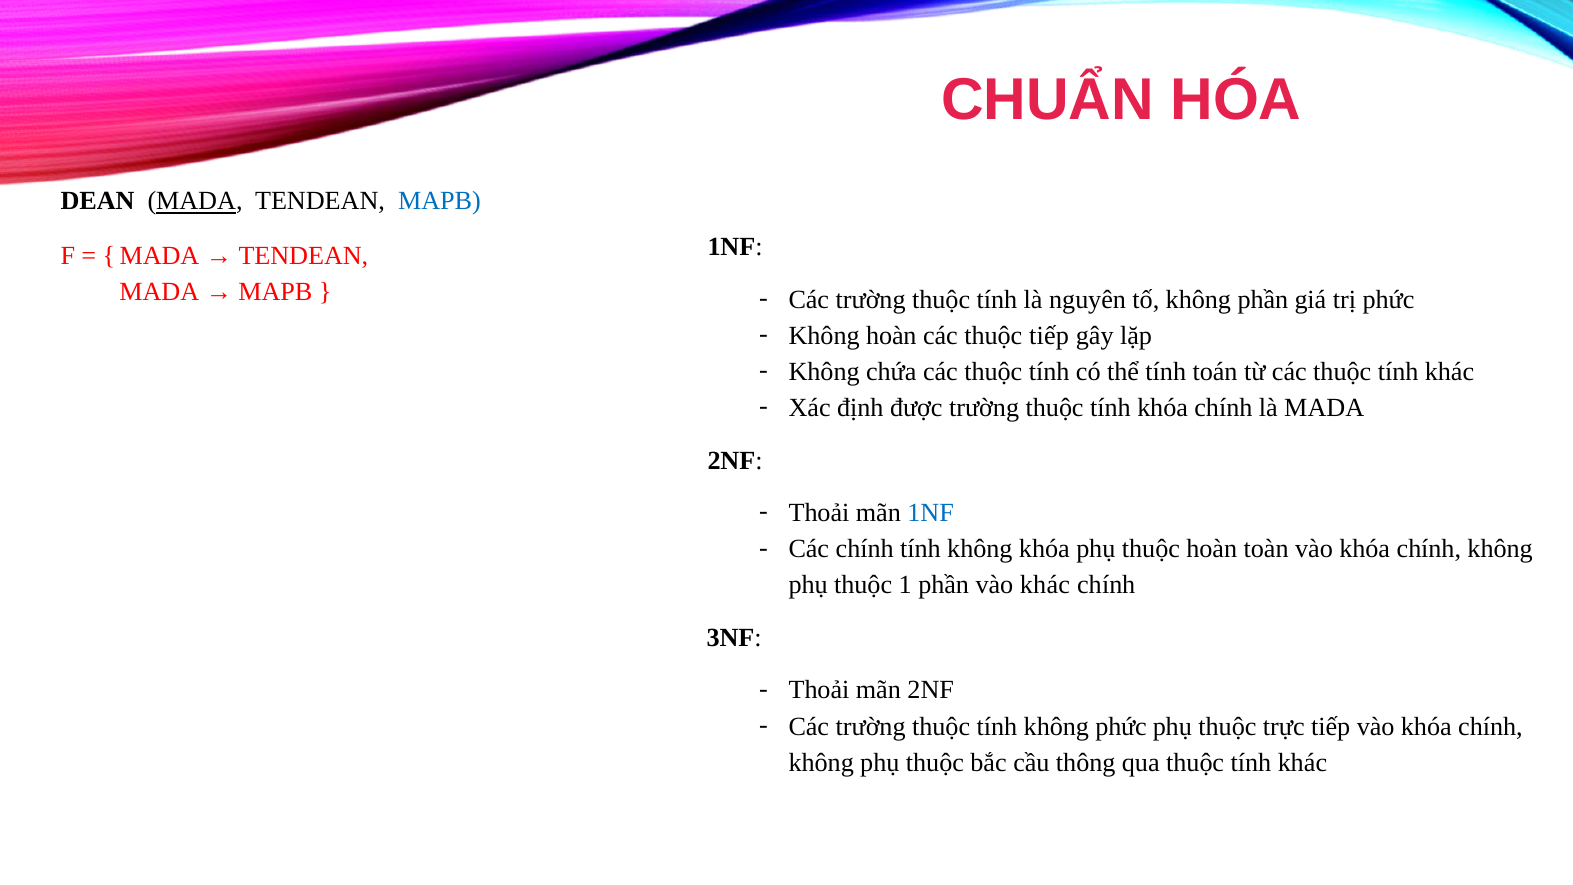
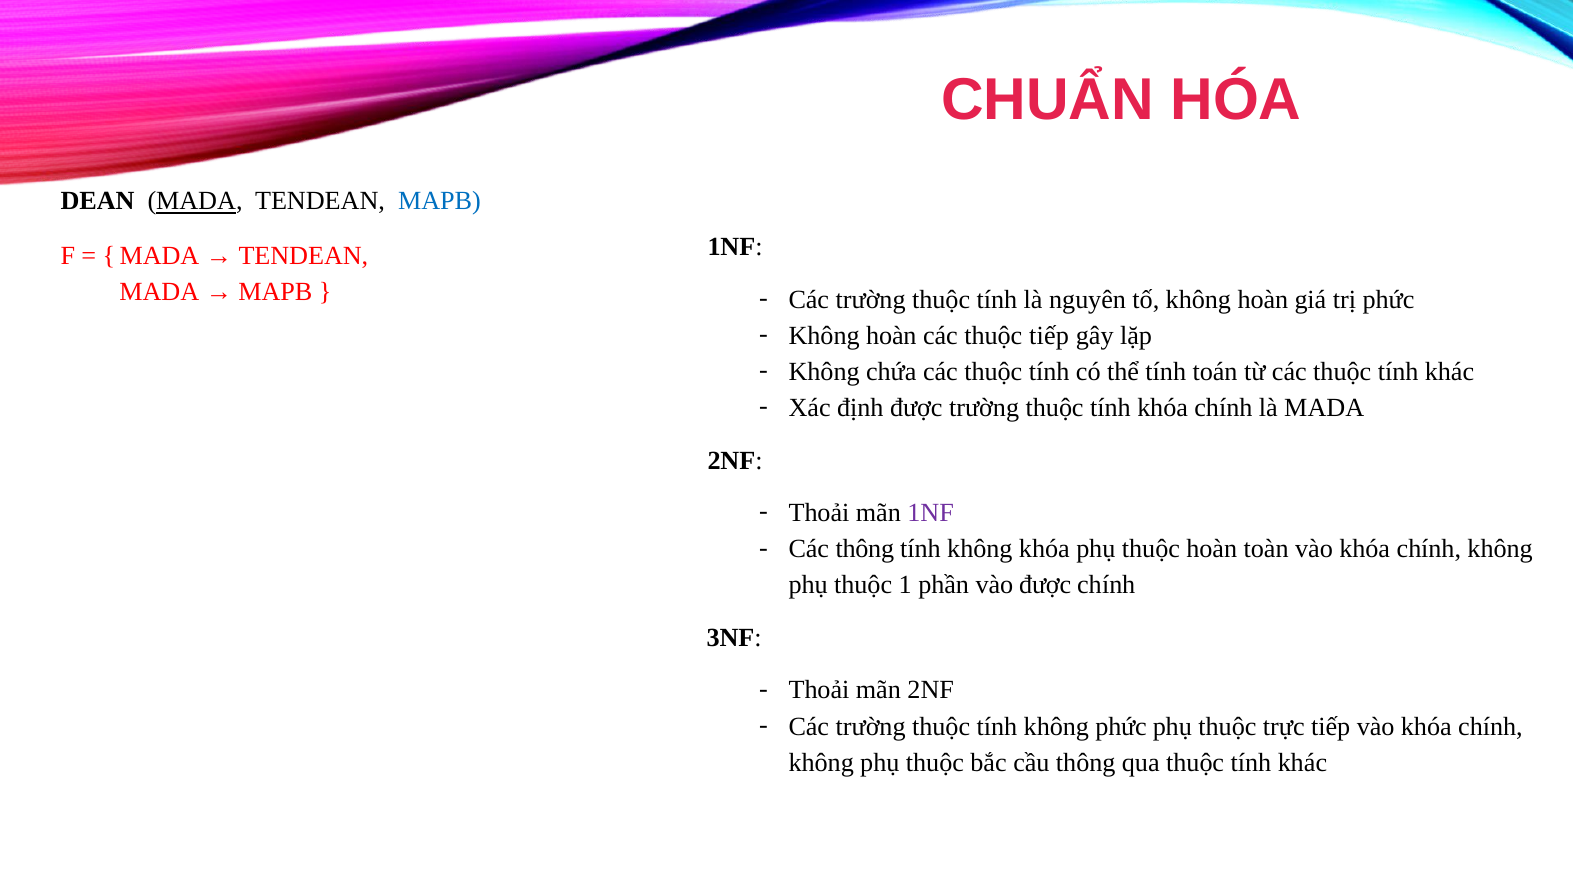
tố không phần: phần -> hoàn
1NF at (931, 513) colour: blue -> purple
Các chính: chính -> thông
vào khác: khác -> được
